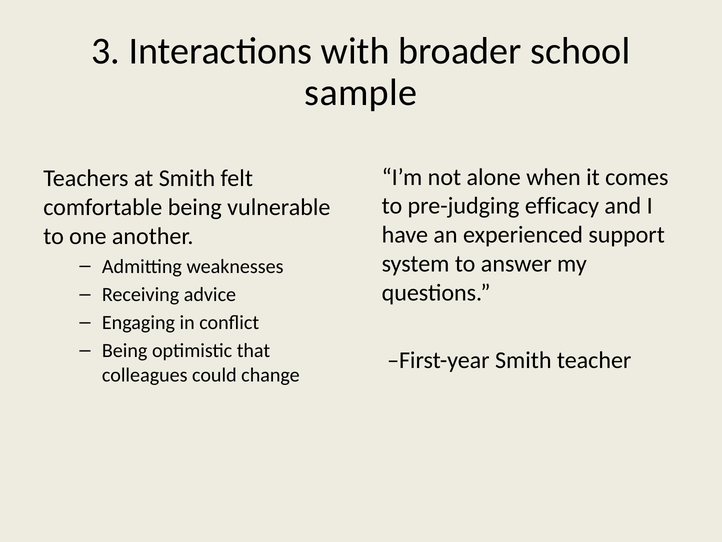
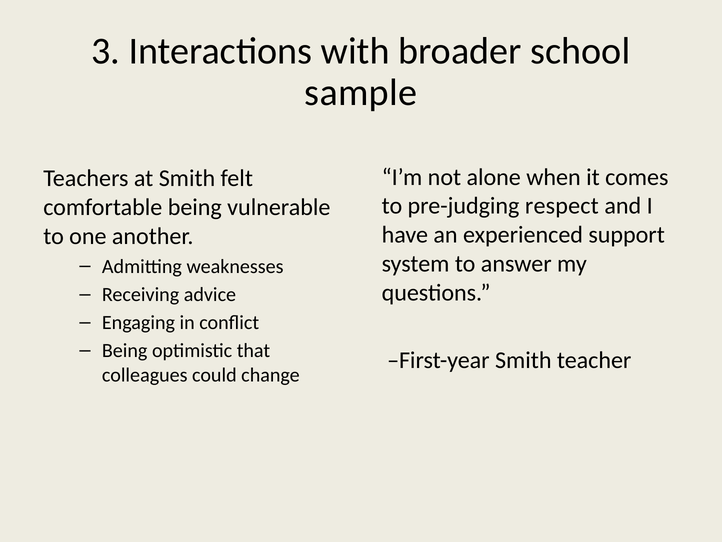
efficacy: efficacy -> respect
